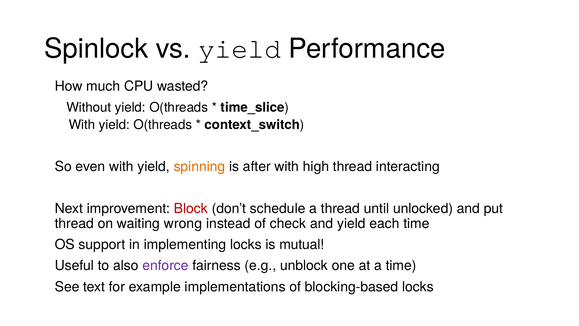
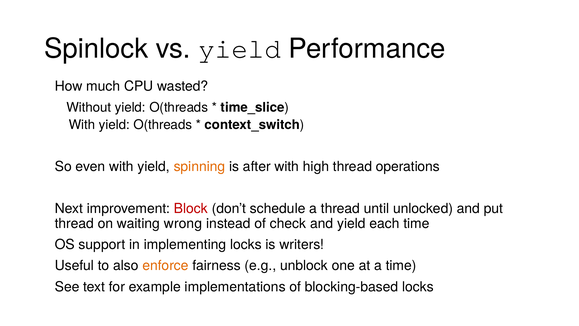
interacting: interacting -> operations
mutual: mutual -> writers
enforce colour: purple -> orange
